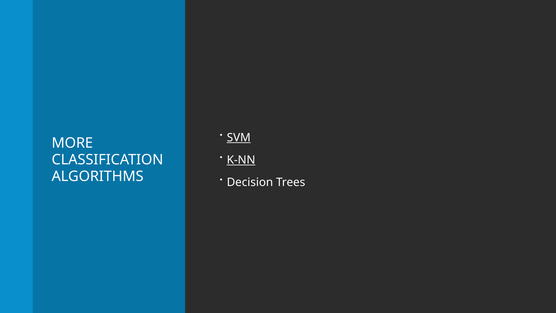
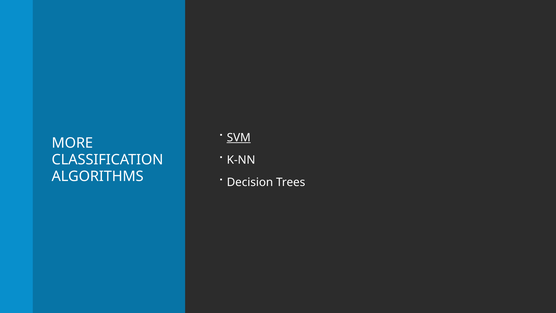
K-NN underline: present -> none
